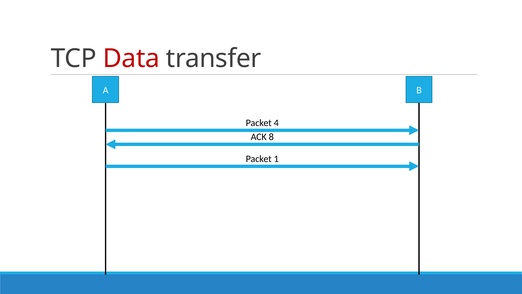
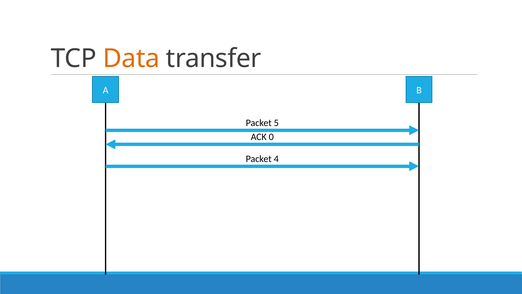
Data colour: red -> orange
4: 4 -> 5
8: 8 -> 0
1: 1 -> 4
